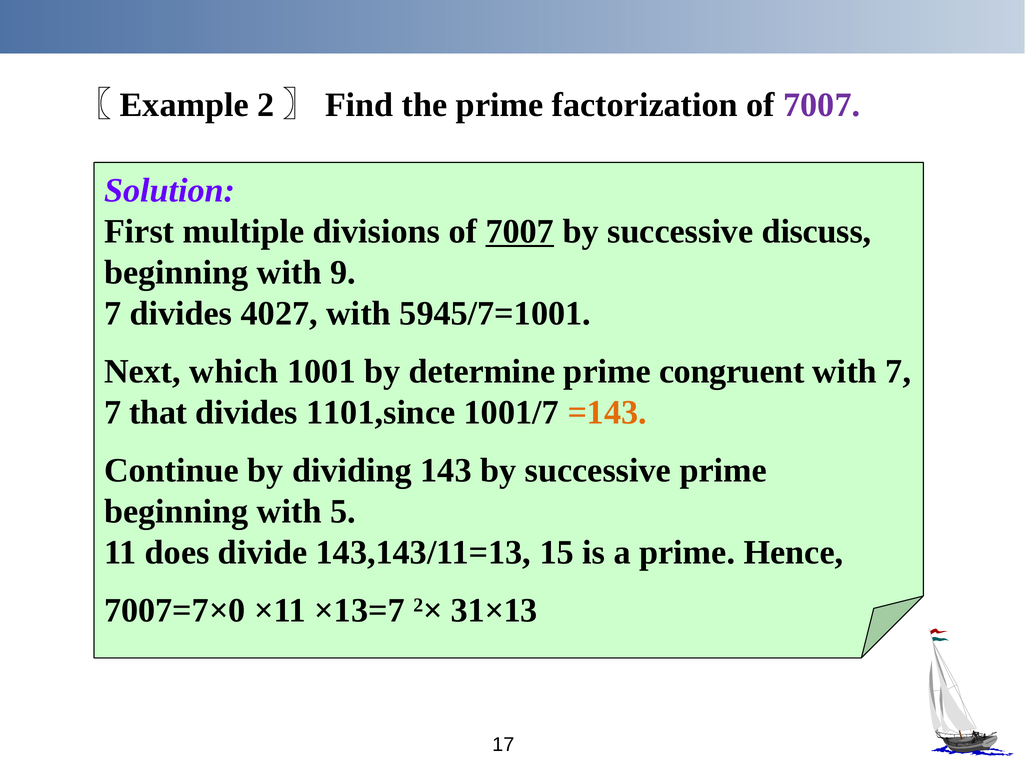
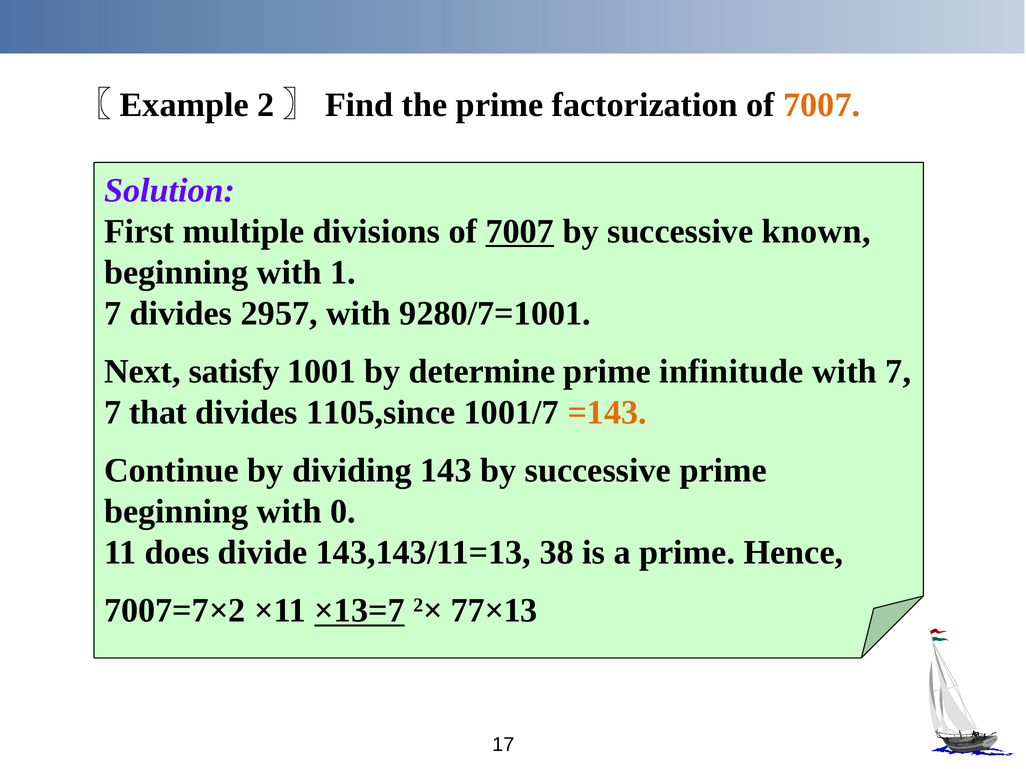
7007 at (822, 105) colour: purple -> orange
discuss: discuss -> known
9: 9 -> 1
4027: 4027 -> 2957
5945/7=1001: 5945/7=1001 -> 9280/7=1001
which: which -> satisfy
congruent: congruent -> infinitude
1101,since: 1101,since -> 1105,since
5: 5 -> 0
15: 15 -> 38
7007=7×0: 7007=7×0 -> 7007=7×2
×13=7 underline: none -> present
31×13: 31×13 -> 77×13
